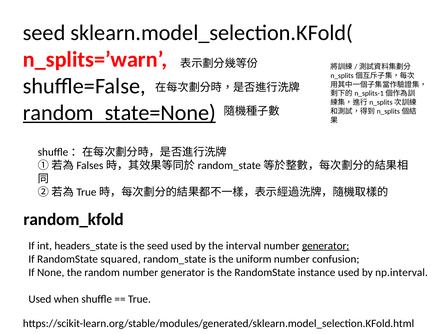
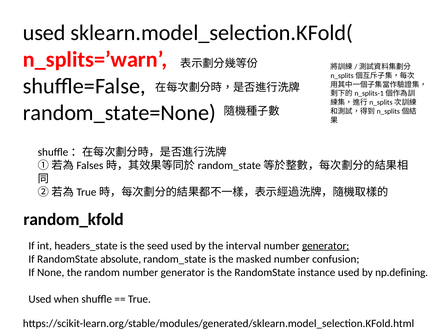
seed at (44, 33): seed -> used
random_state=None underline: present -> none
squared: squared -> absolute
uniform: uniform -> masked
np.interval: np.interval -> np.defining
